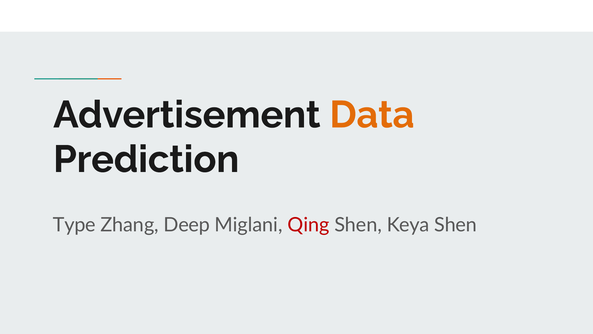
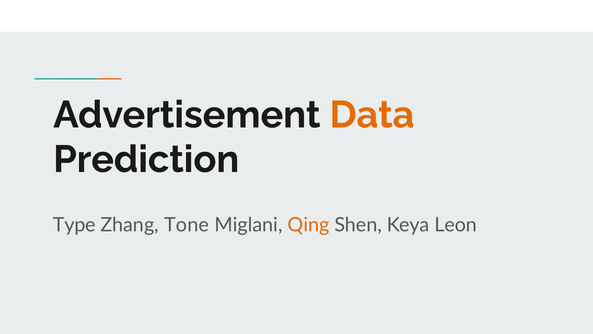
Deep: Deep -> Tone
Qing colour: red -> orange
Keya Shen: Shen -> Leon
